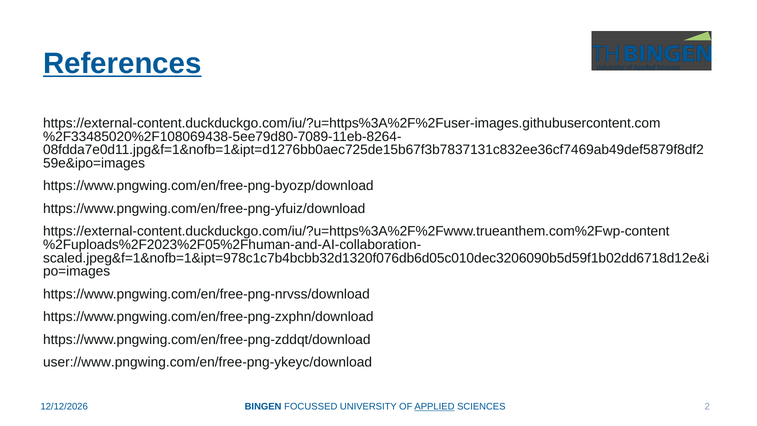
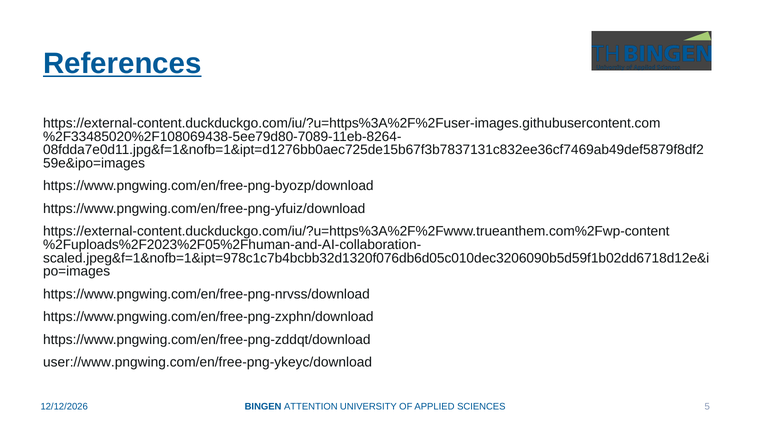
FOCUSSED: FOCUSSED -> ATTENTION
APPLIED underline: present -> none
2: 2 -> 5
